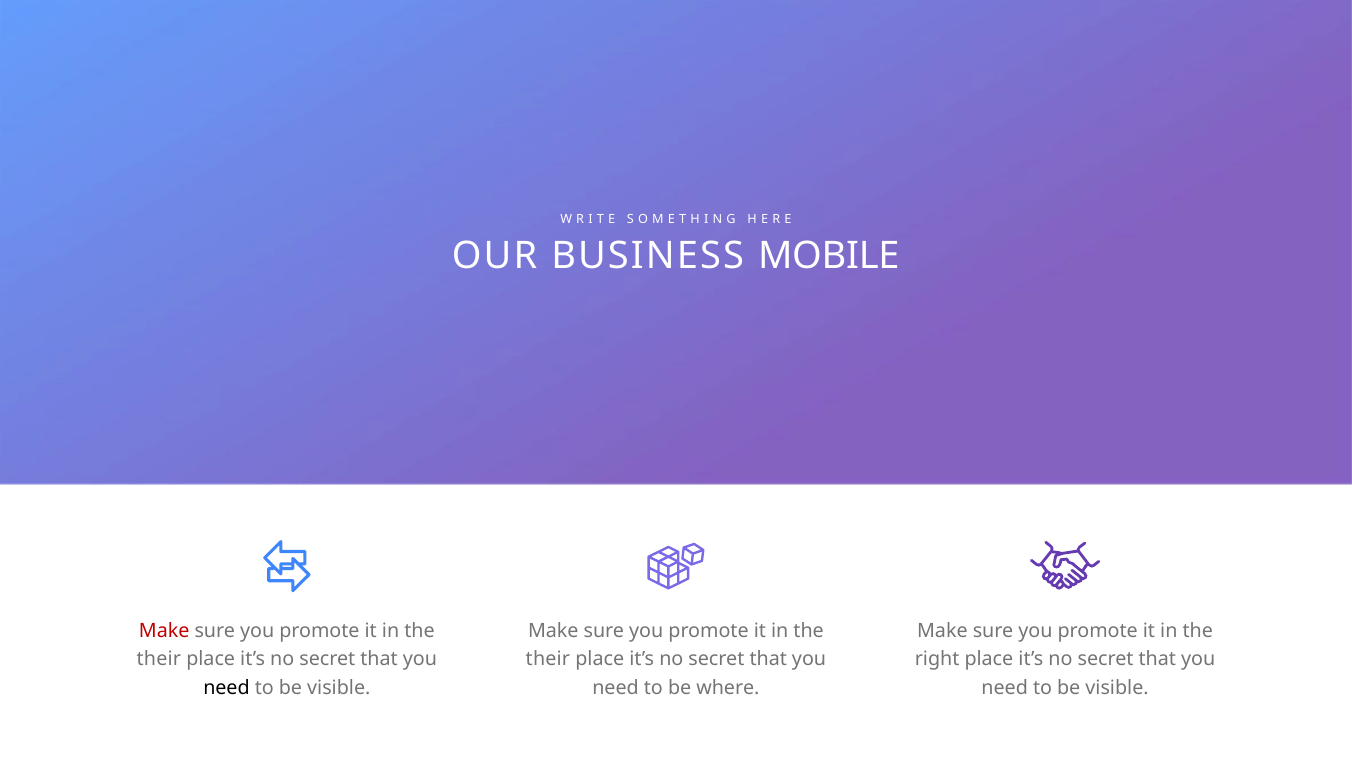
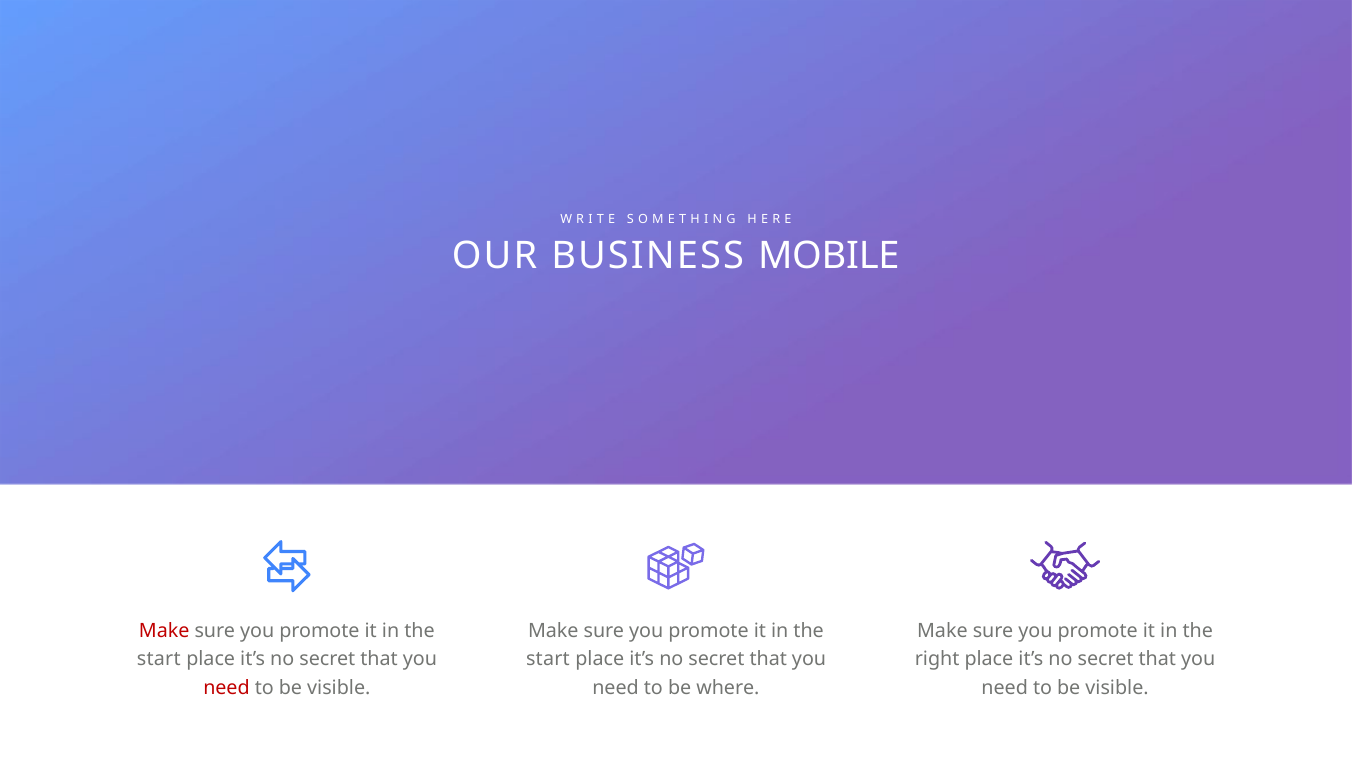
their at (159, 660): their -> start
their at (548, 660): their -> start
need at (226, 689) colour: black -> red
